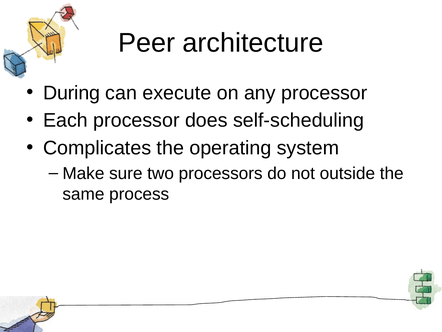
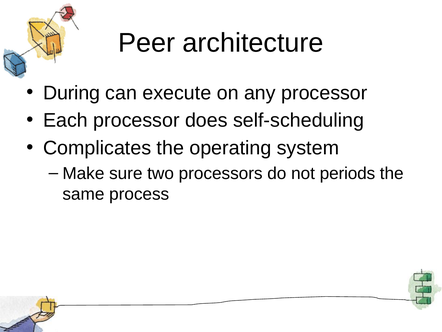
outside: outside -> periods
